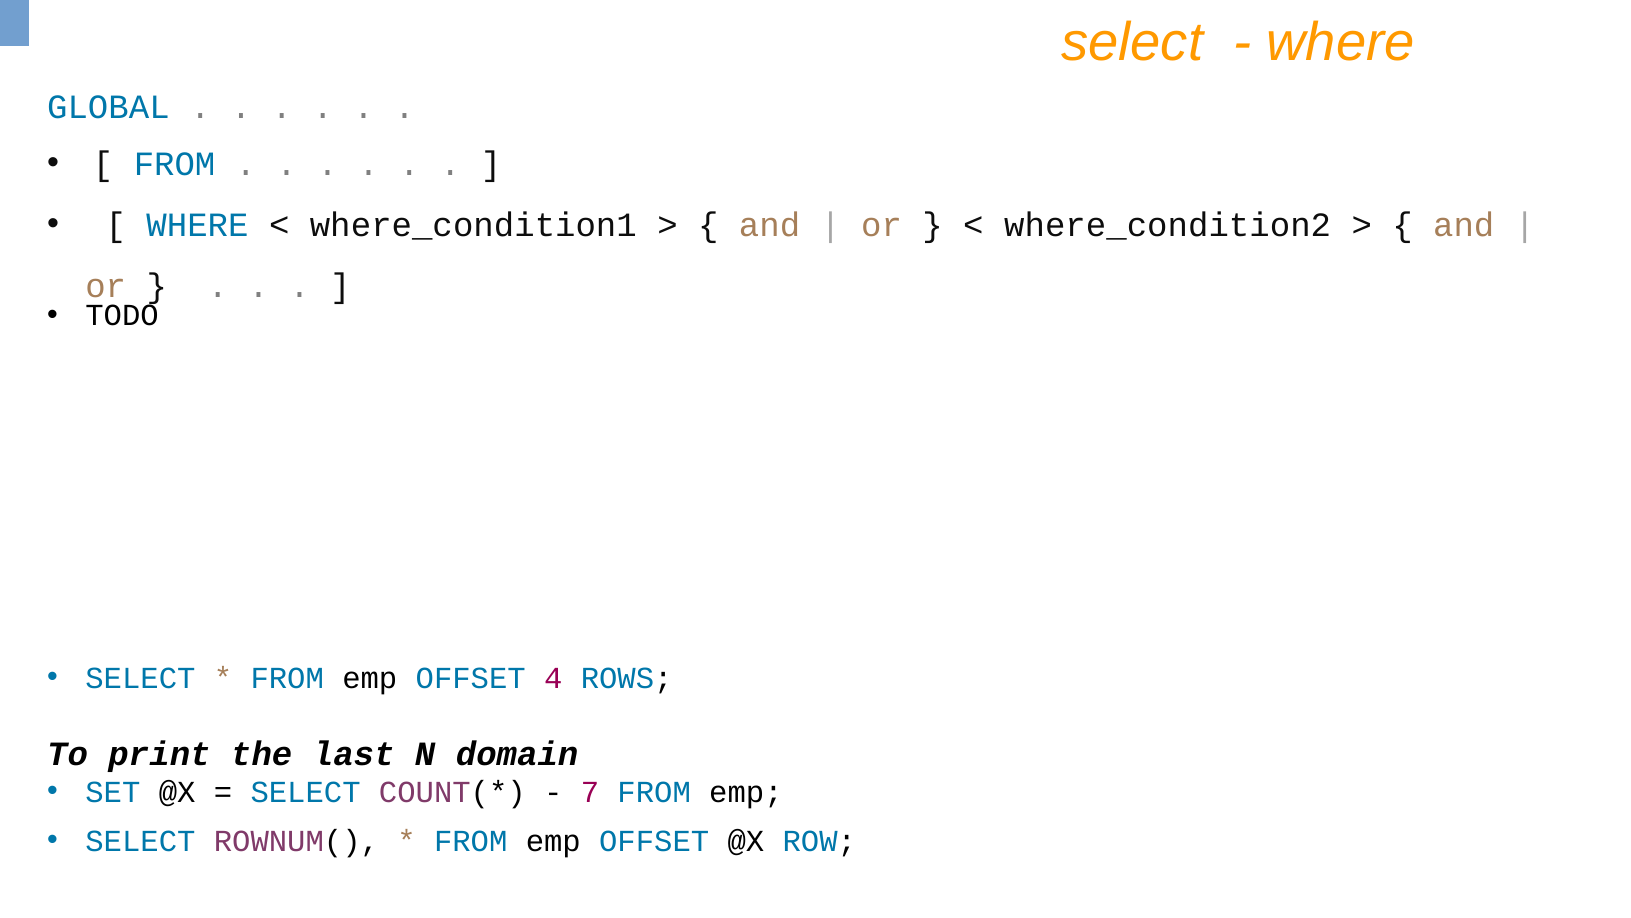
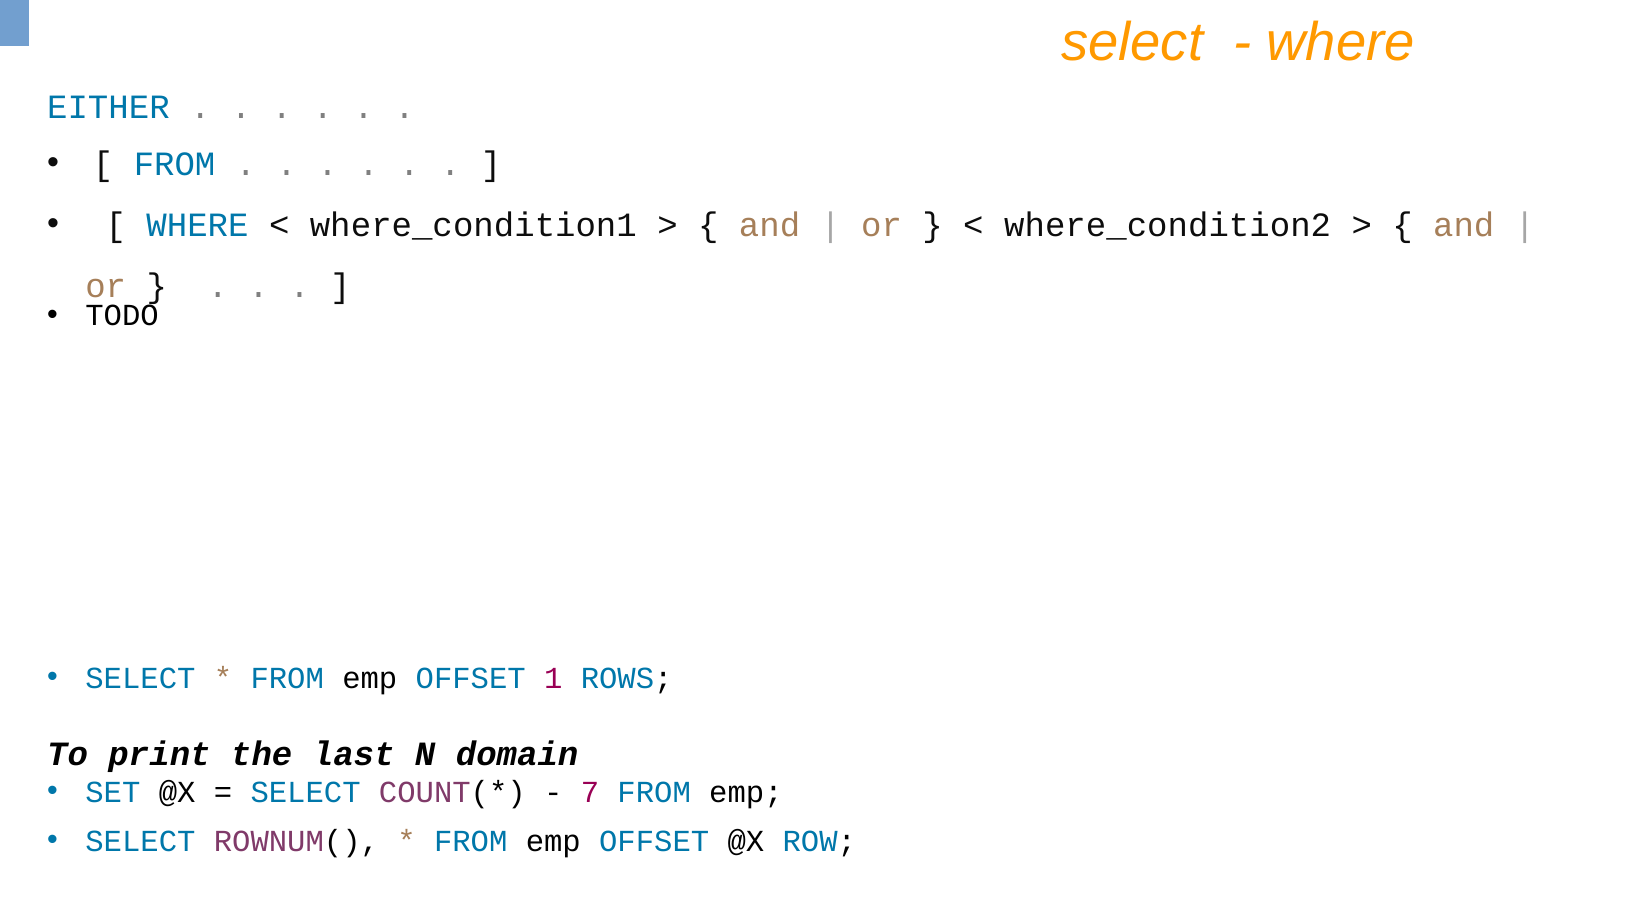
GLOBAL: GLOBAL -> EITHER
4: 4 -> 1
